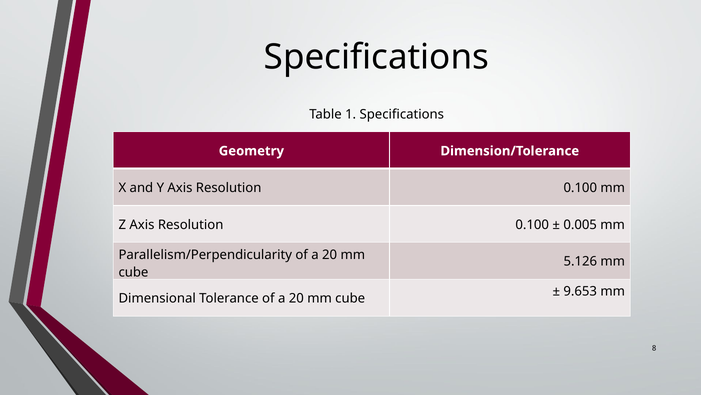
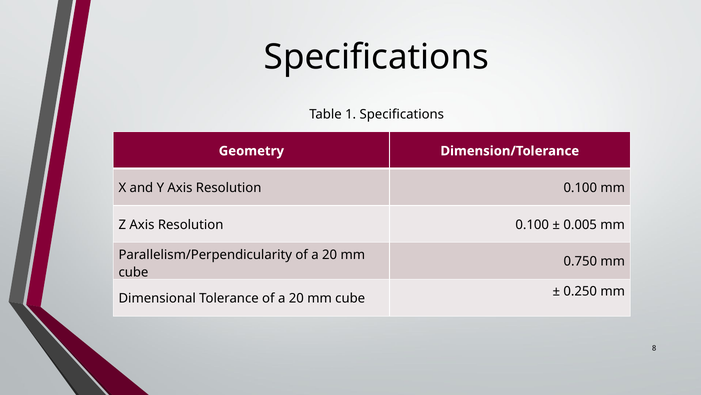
5.126: 5.126 -> 0.750
9.653: 9.653 -> 0.250
